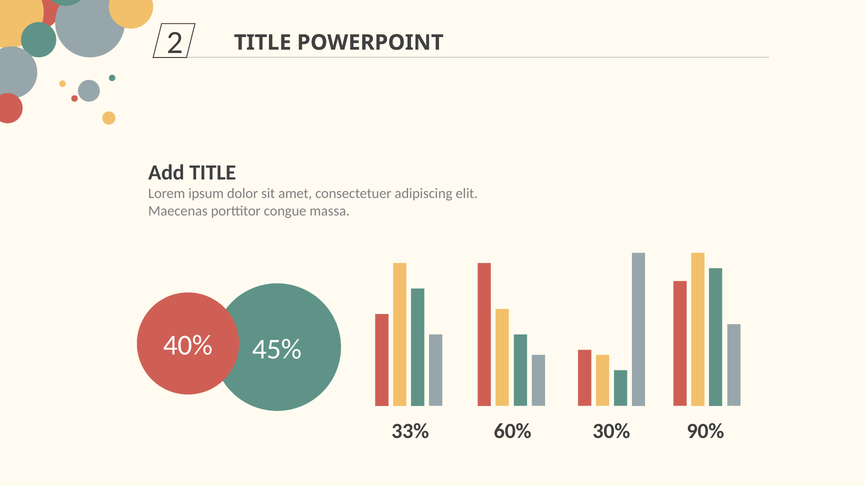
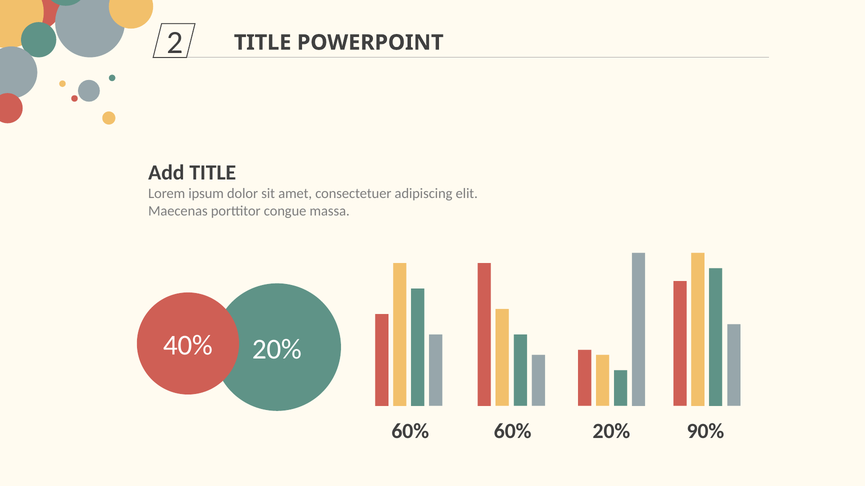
45% at (277, 350): 45% -> 20%
33% at (410, 432): 33% -> 60%
60% 30%: 30% -> 20%
